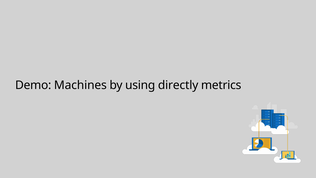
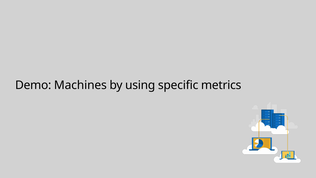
directly: directly -> specific
